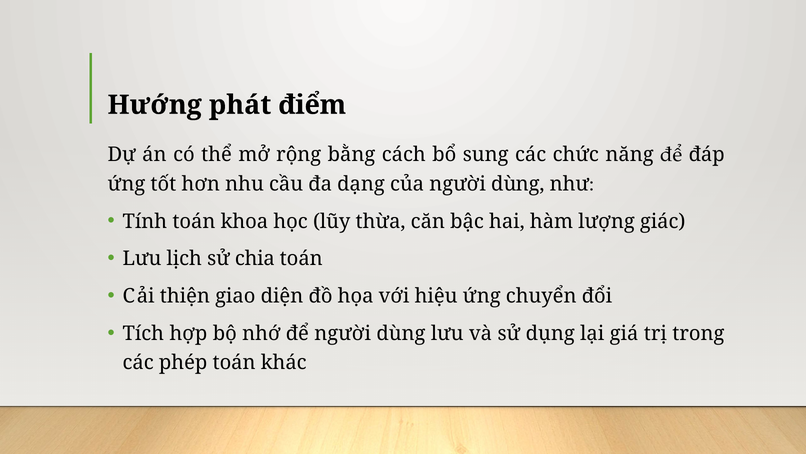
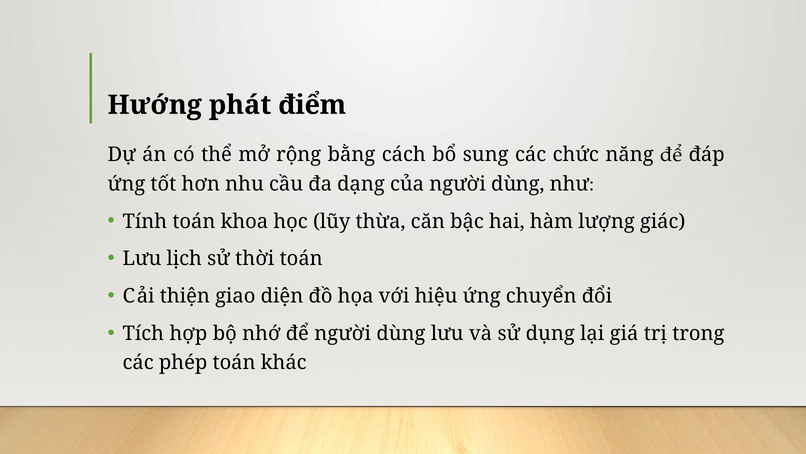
chia: chia -> thời
